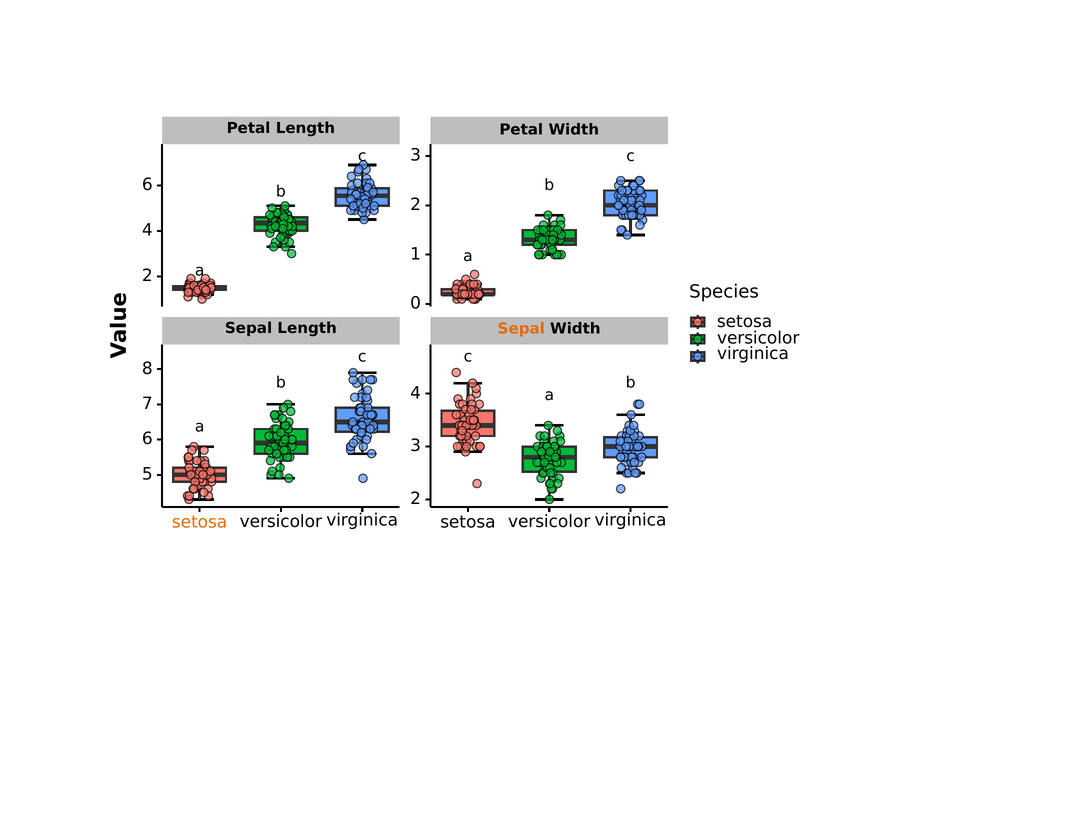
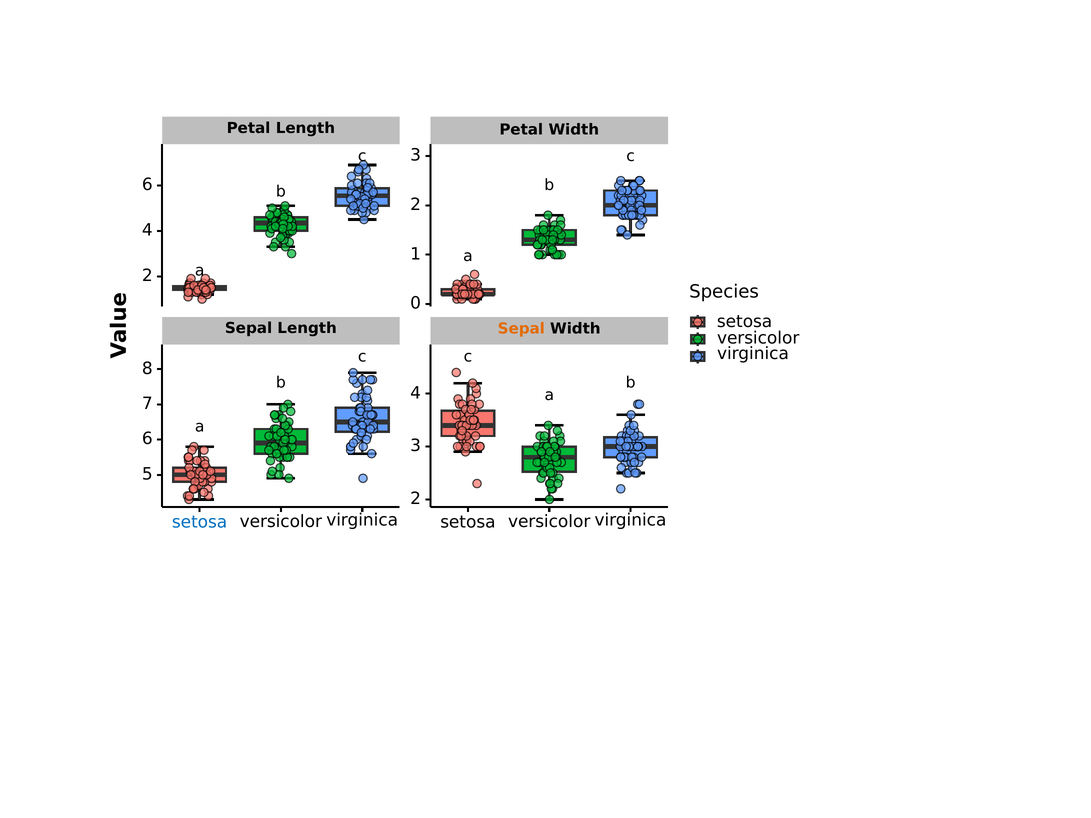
setosa at (200, 522) colour: orange -> blue
